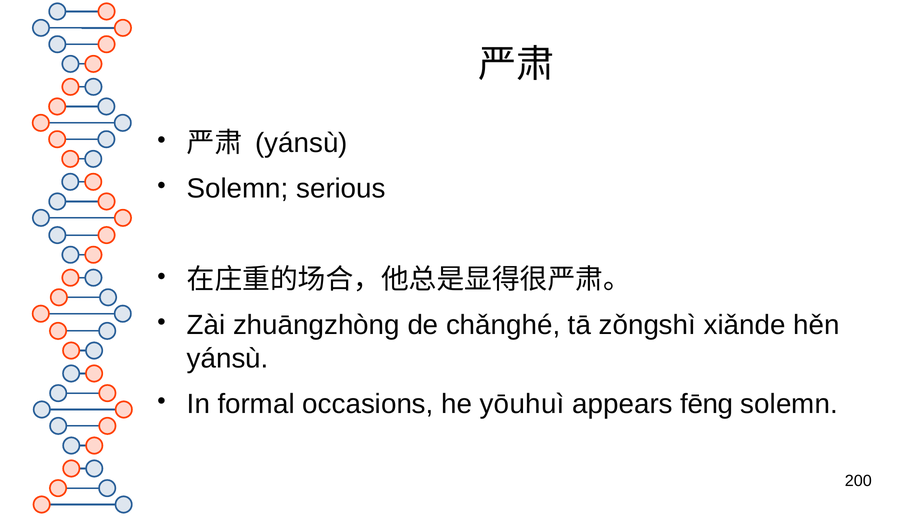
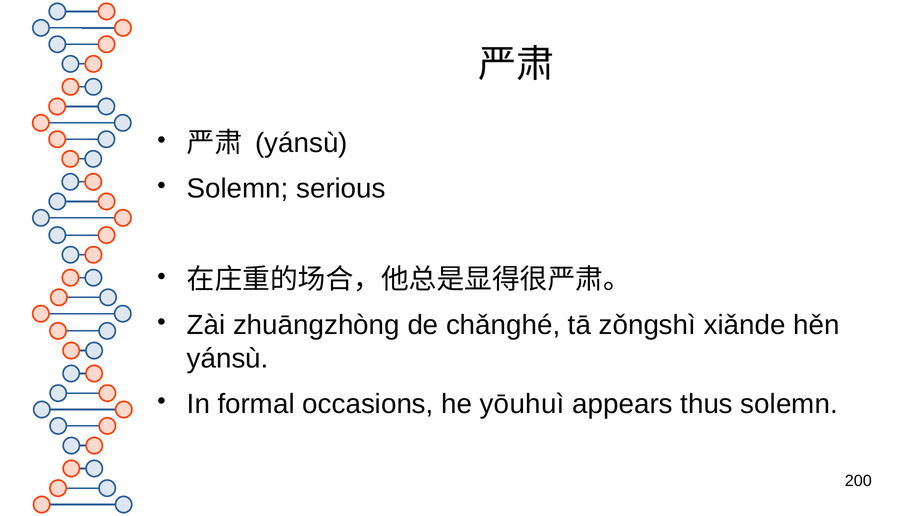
fēng: fēng -> thus
